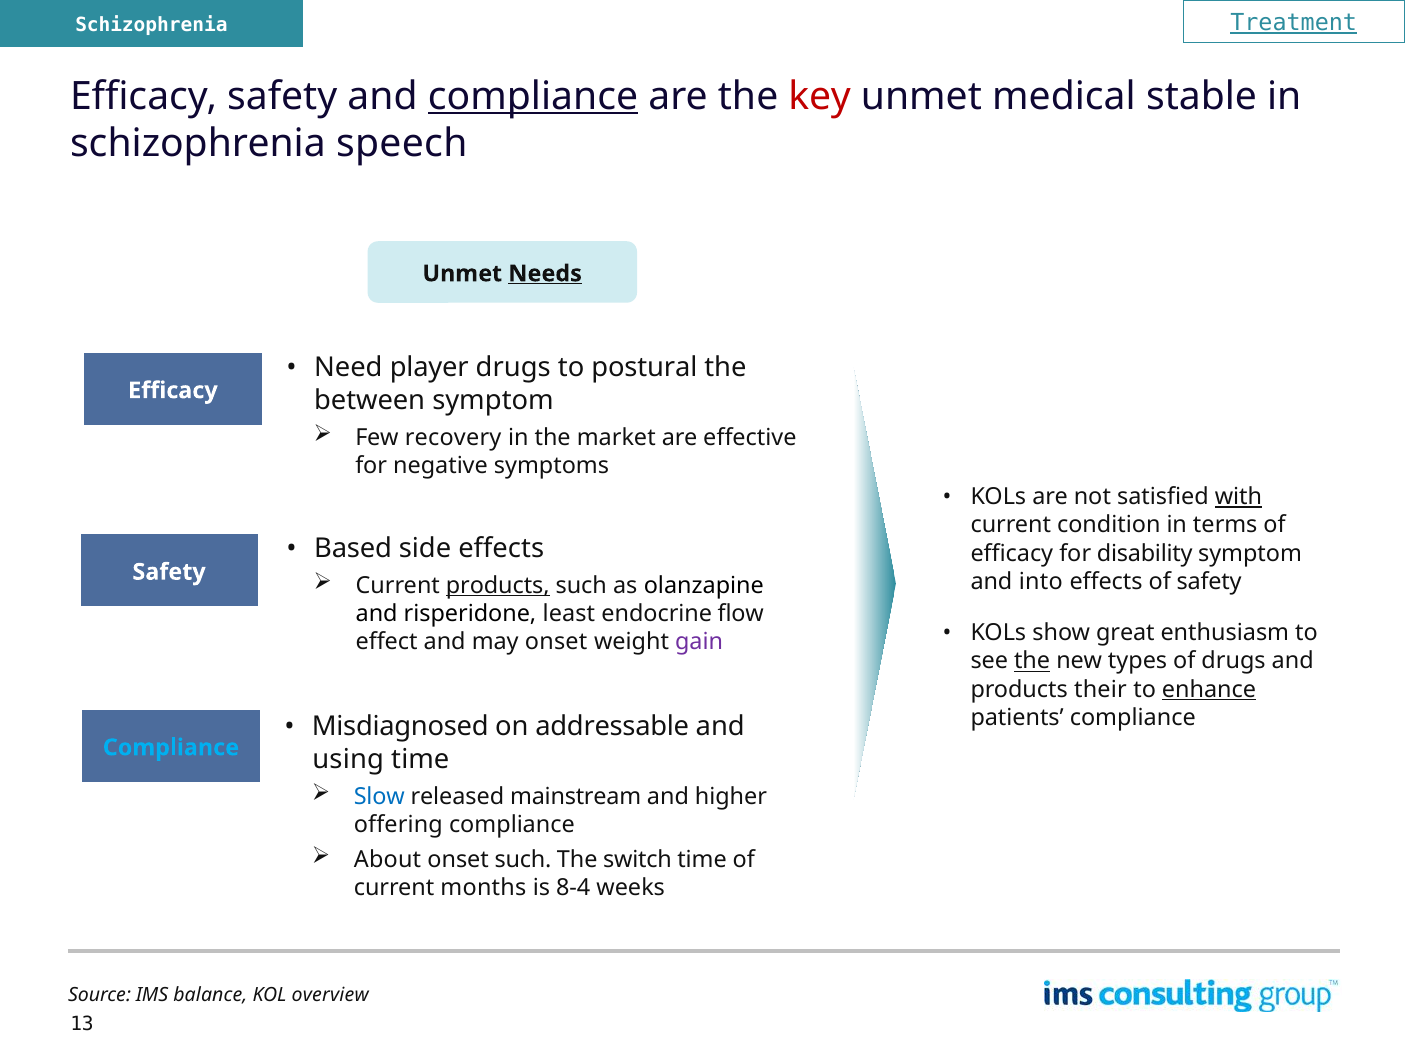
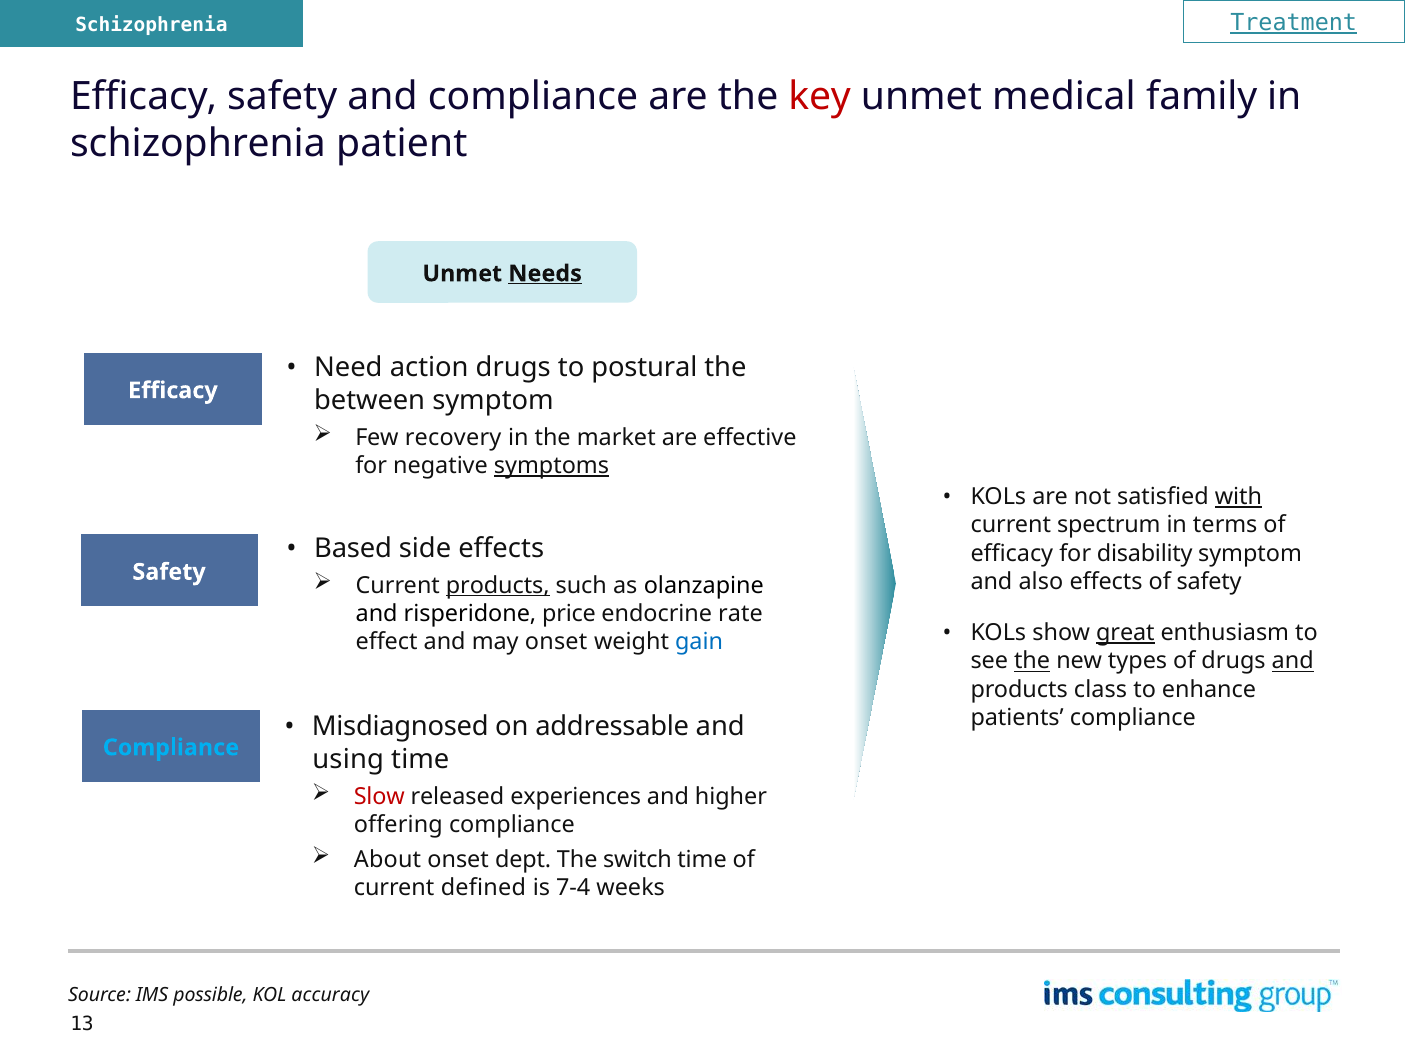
compliance at (533, 96) underline: present -> none
stable: stable -> family
speech: speech -> patient
player: player -> action
symptoms underline: none -> present
condition: condition -> spectrum
into: into -> also
least: least -> price
flow: flow -> rate
great underline: none -> present
gain colour: purple -> blue
and at (1293, 661) underline: none -> present
their: their -> class
enhance underline: present -> none
Slow colour: blue -> red
mainstream: mainstream -> experiences
onset such: such -> dept
months: months -> defined
8-4: 8-4 -> 7-4
balance: balance -> possible
overview: overview -> accuracy
